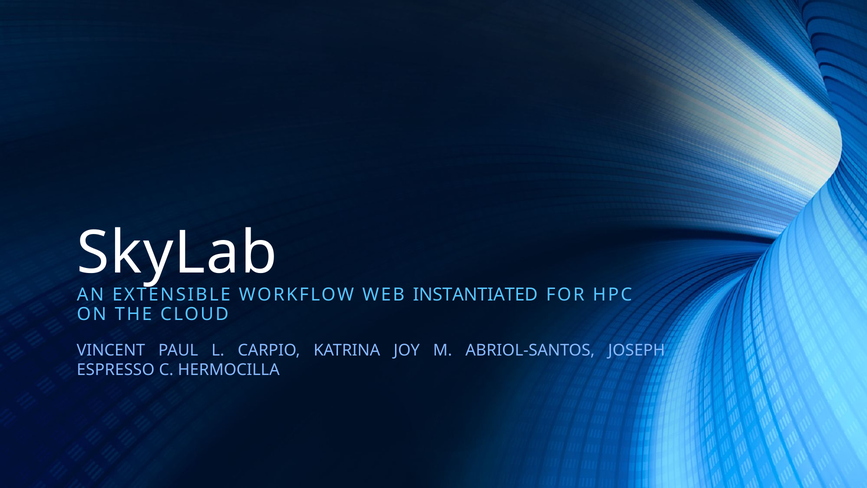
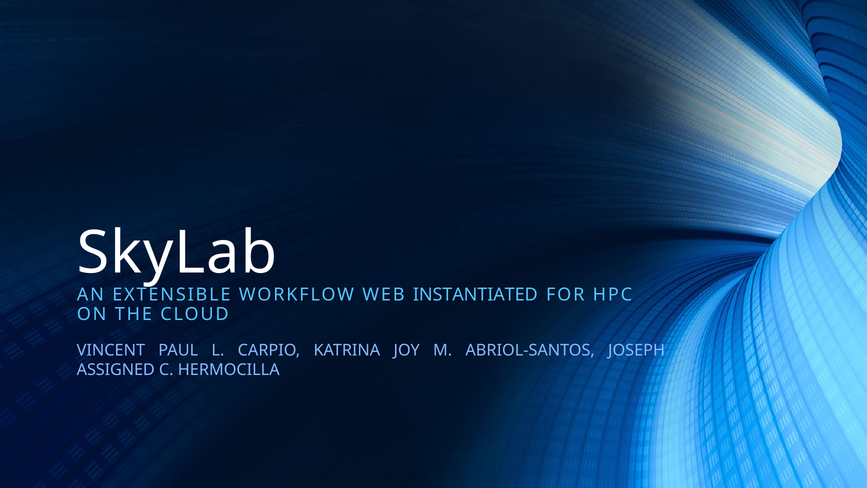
ESPRESSO: ESPRESSO -> ASSIGNED
